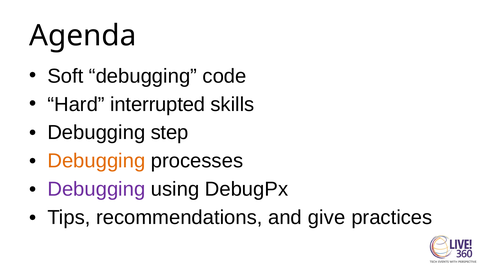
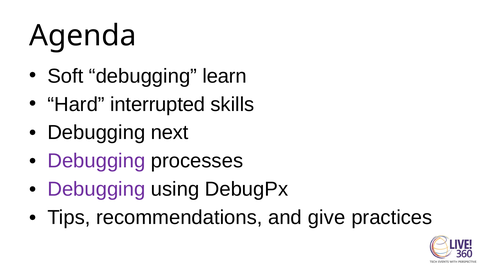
code: code -> learn
step: step -> next
Debugging at (96, 161) colour: orange -> purple
